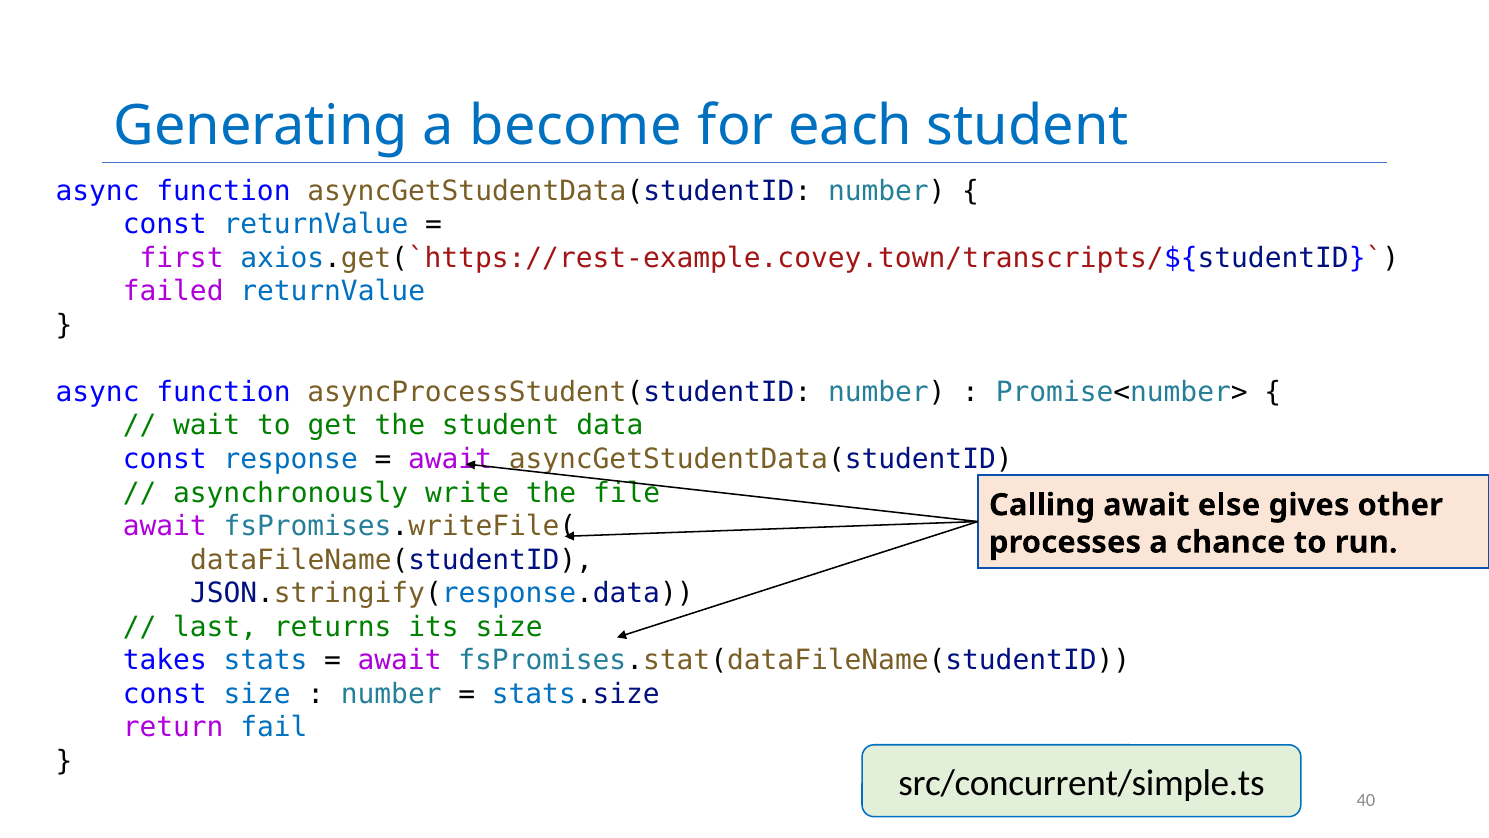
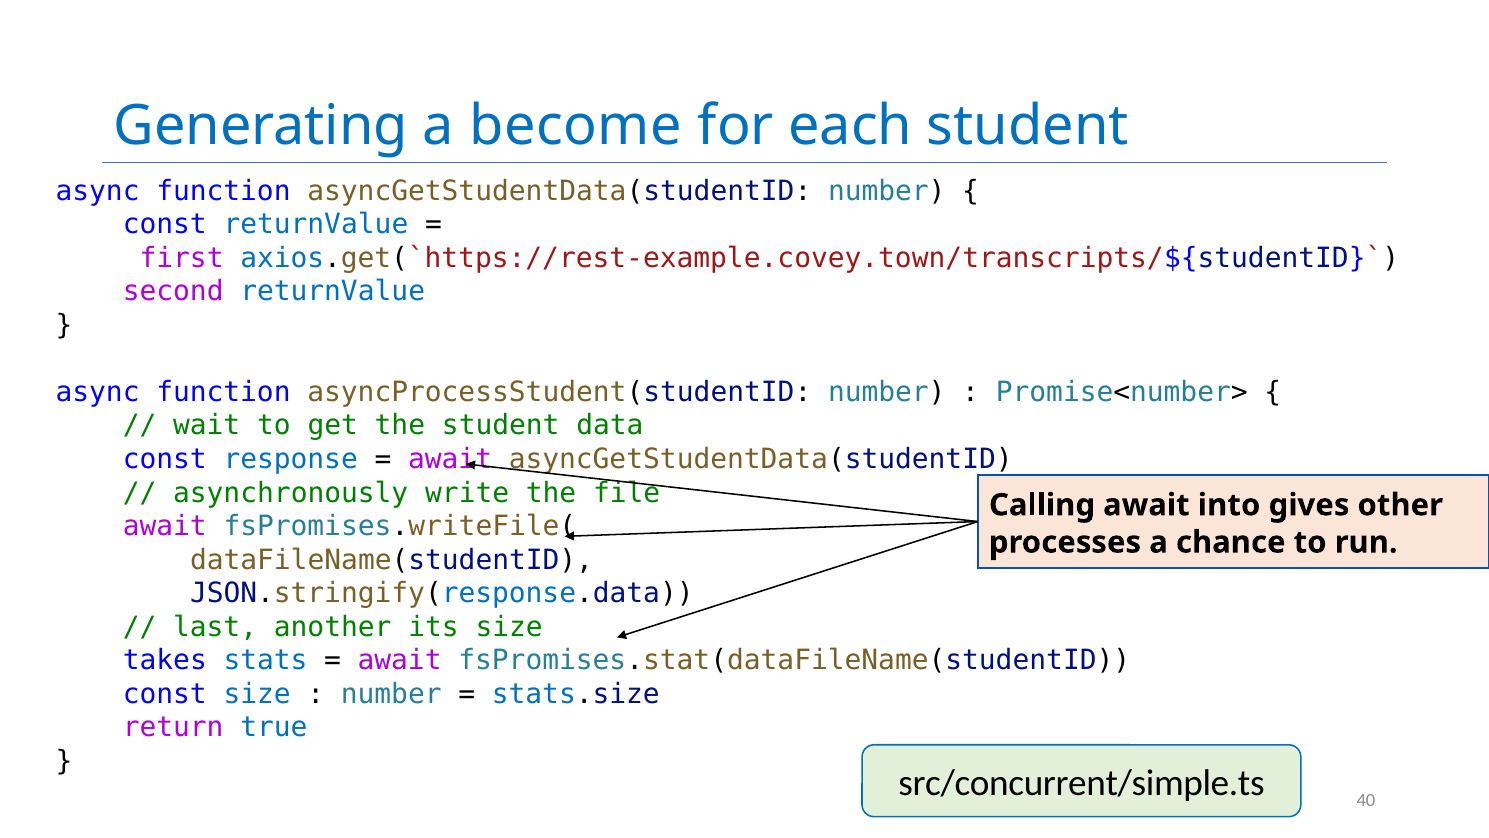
failed: failed -> second
else: else -> into
returns: returns -> another
fail: fail -> true
